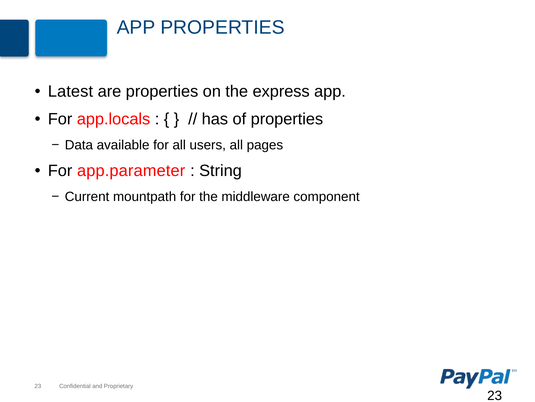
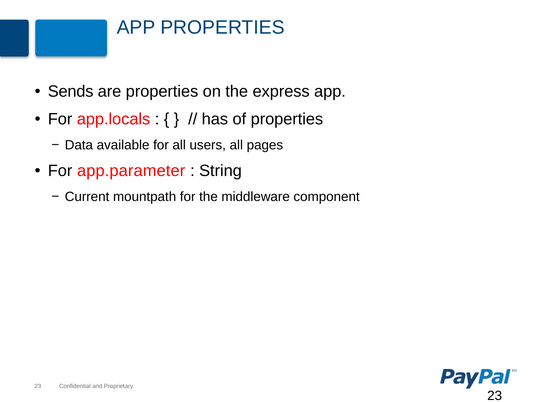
Latest: Latest -> Sends
